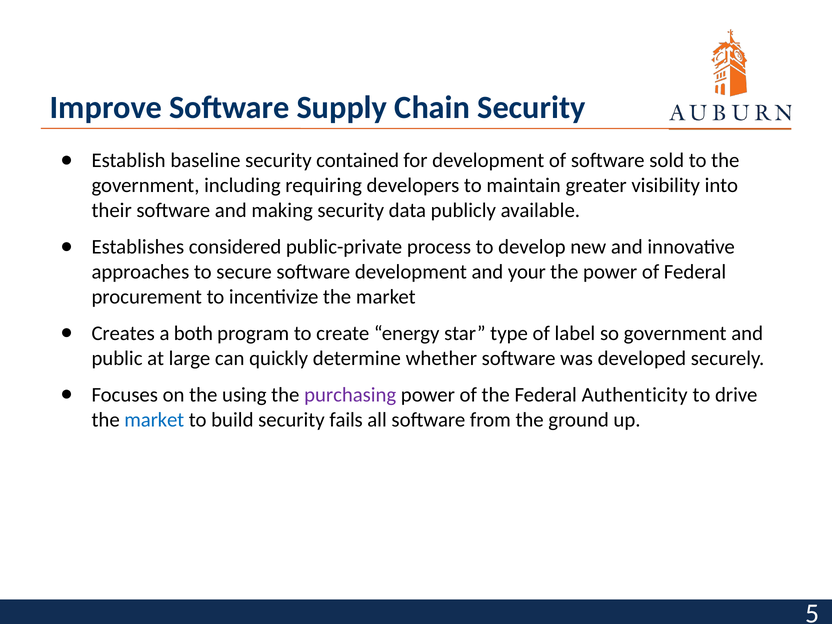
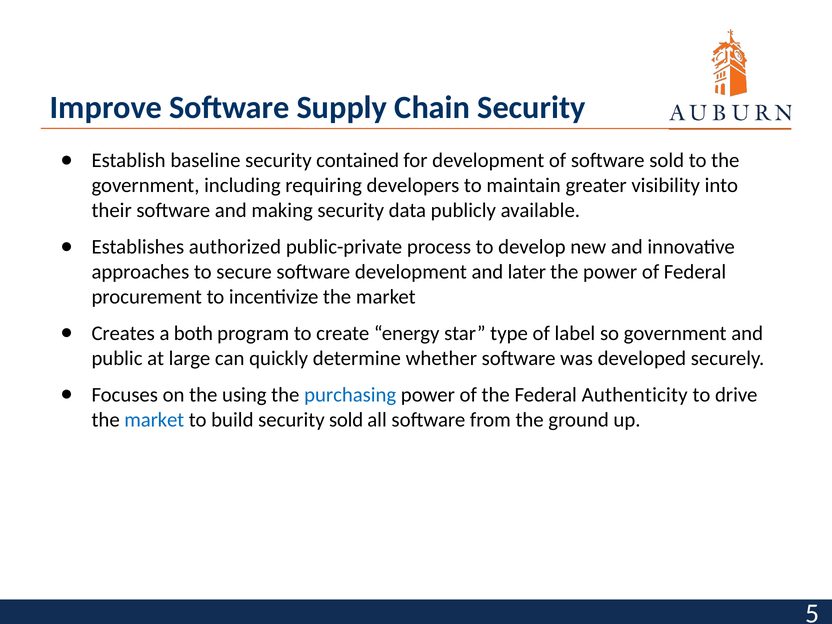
considered: considered -> authorized
your: your -> later
purchasing colour: purple -> blue
security fails: fails -> sold
